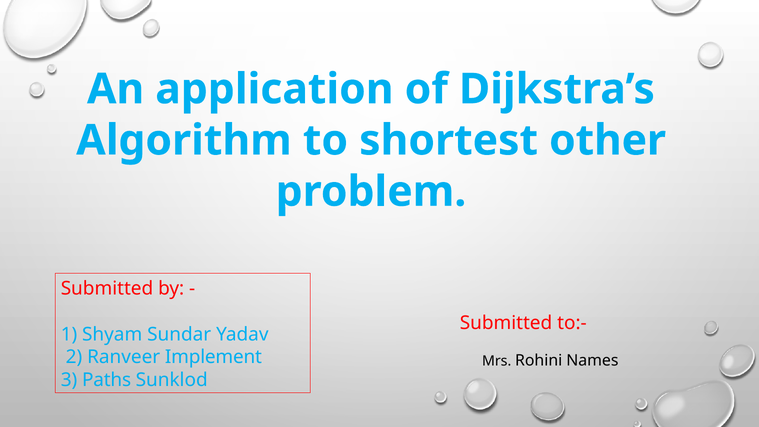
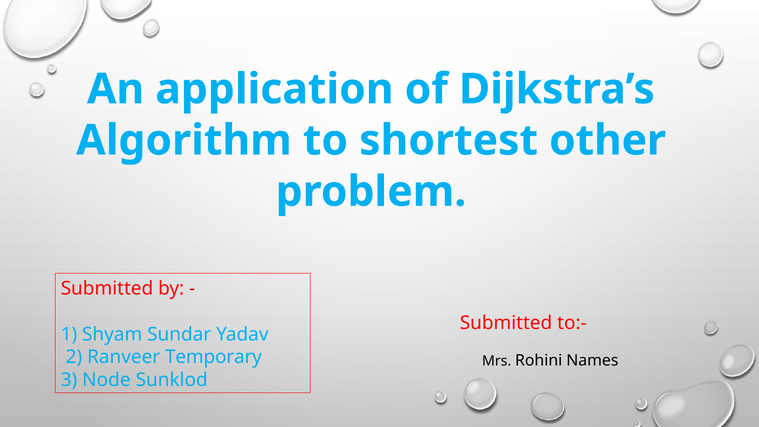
Implement: Implement -> Temporary
Paths: Paths -> Node
